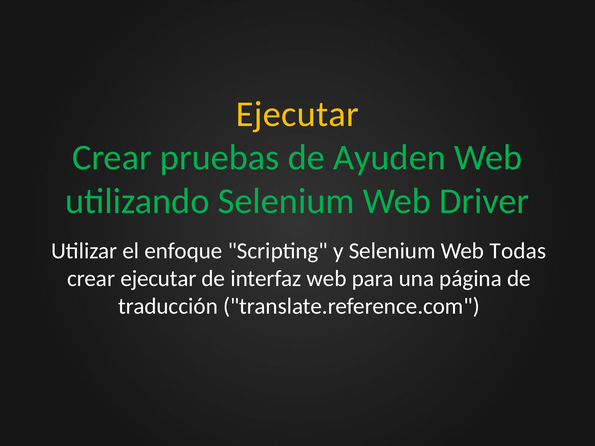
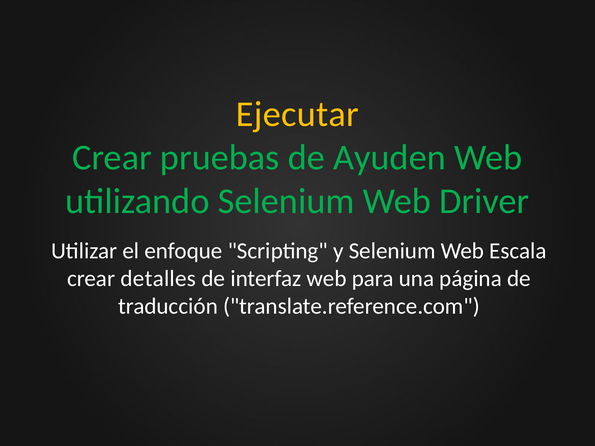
Todas: Todas -> Escala
crear ejecutar: ejecutar -> detalles
